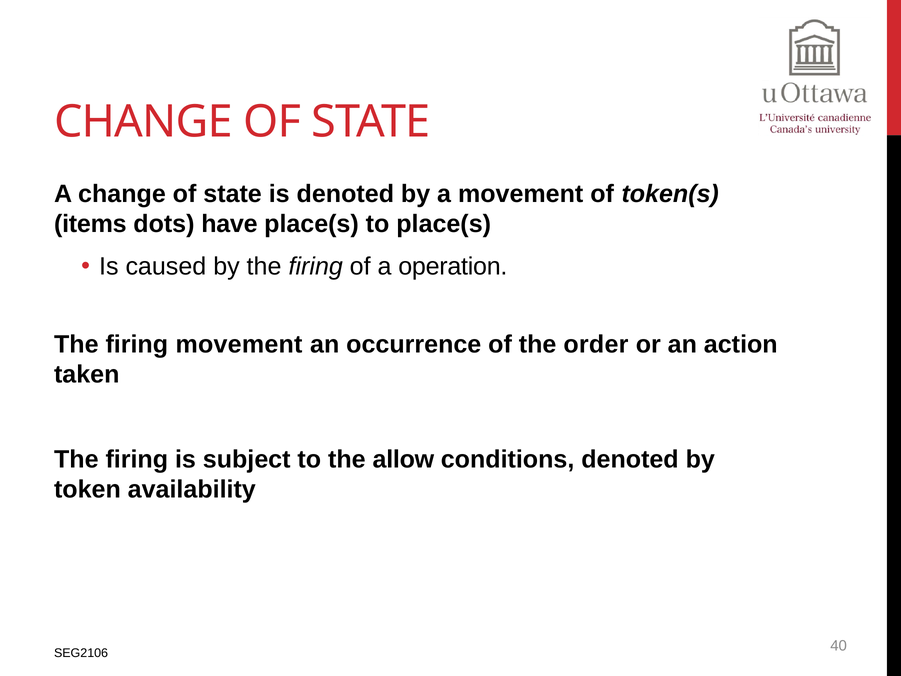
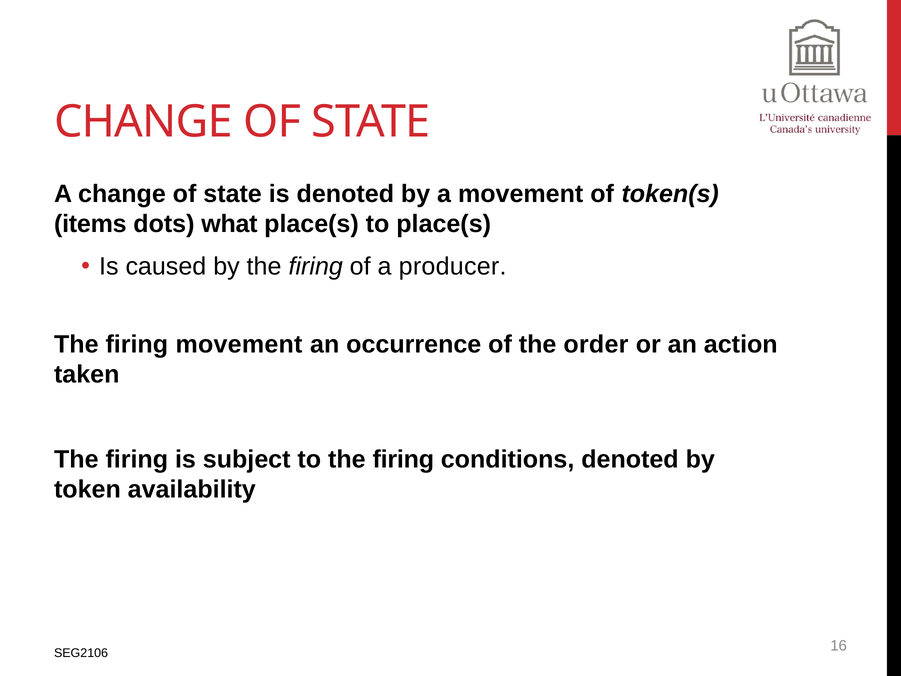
have: have -> what
operation: operation -> producer
to the allow: allow -> firing
40: 40 -> 16
